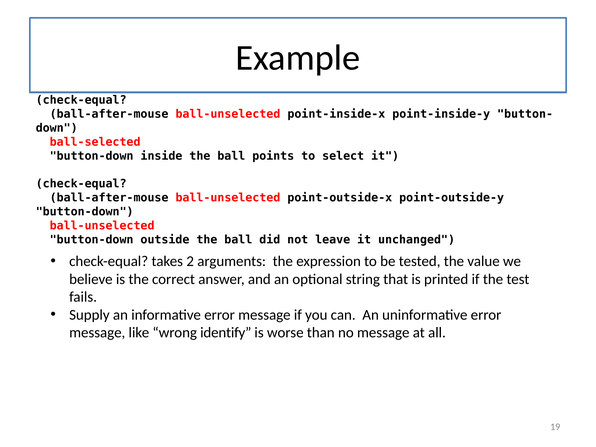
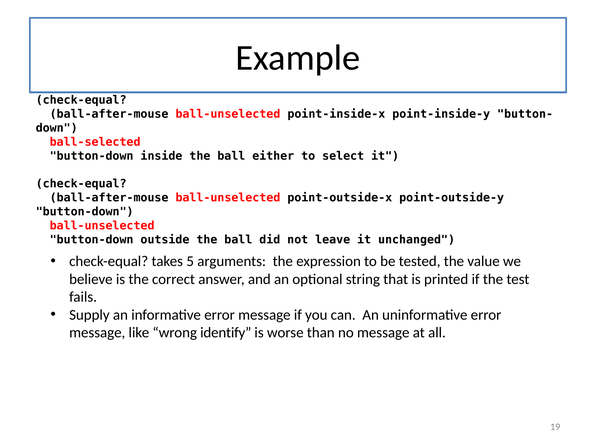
points: points -> either
2: 2 -> 5
